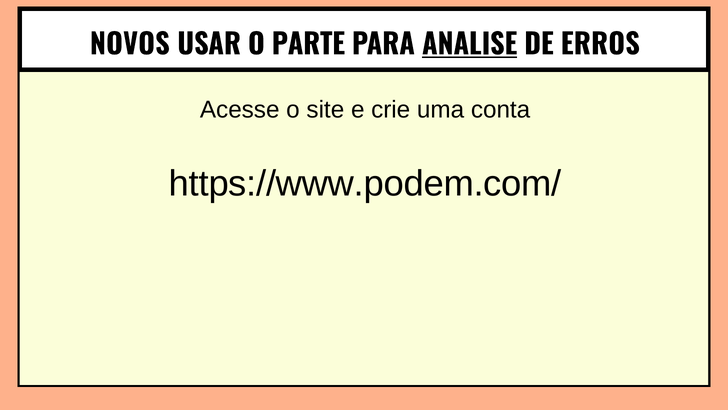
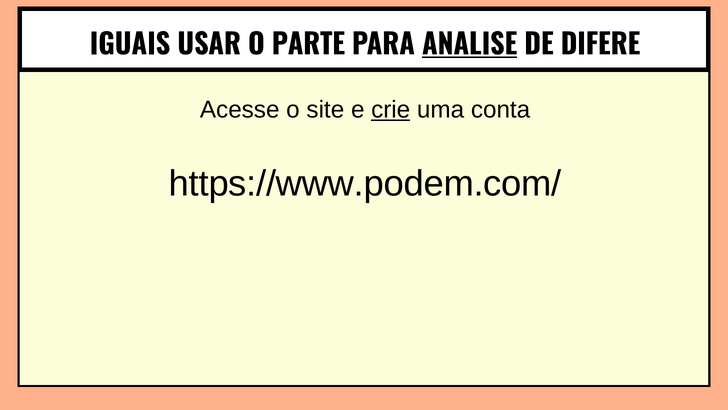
NOVOS: NOVOS -> IGUAIS
ERROS: ERROS -> DIFERE
crie underline: none -> present
